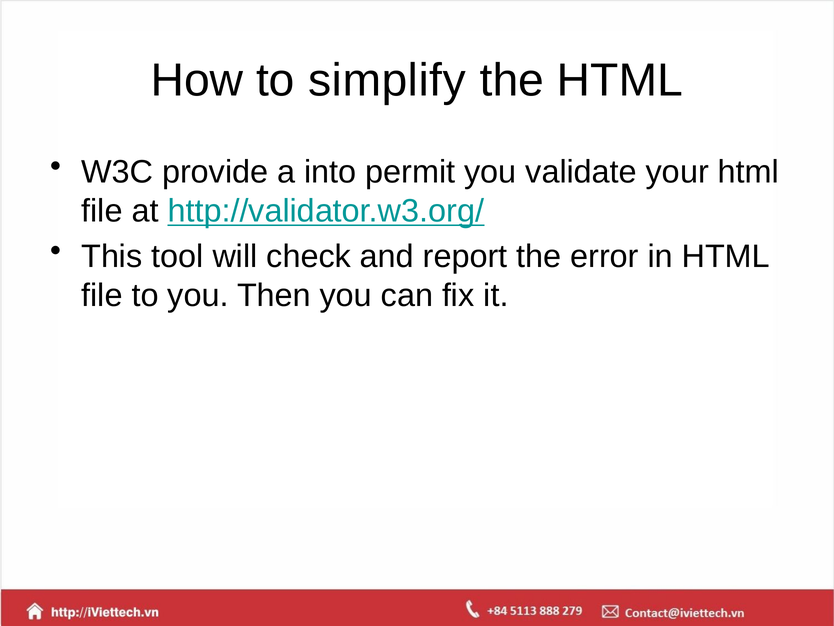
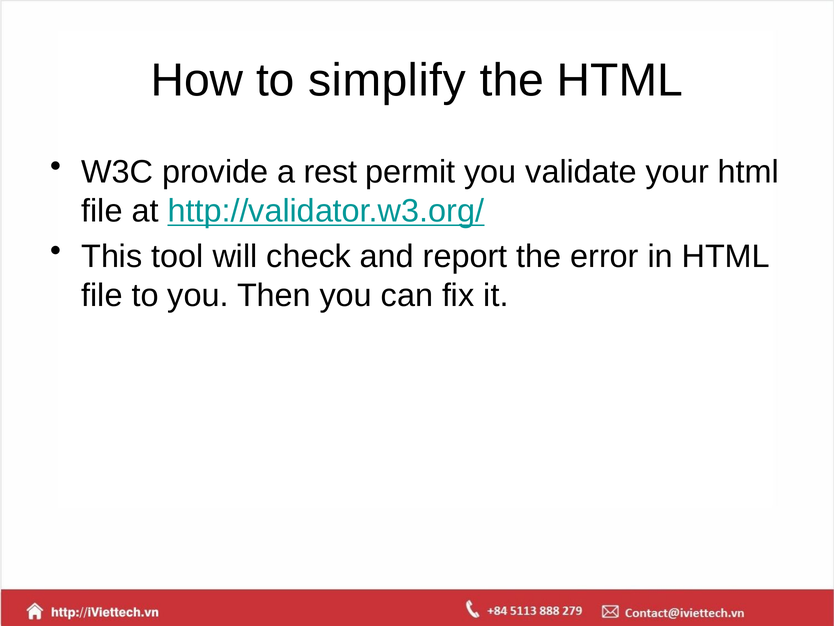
into: into -> rest
